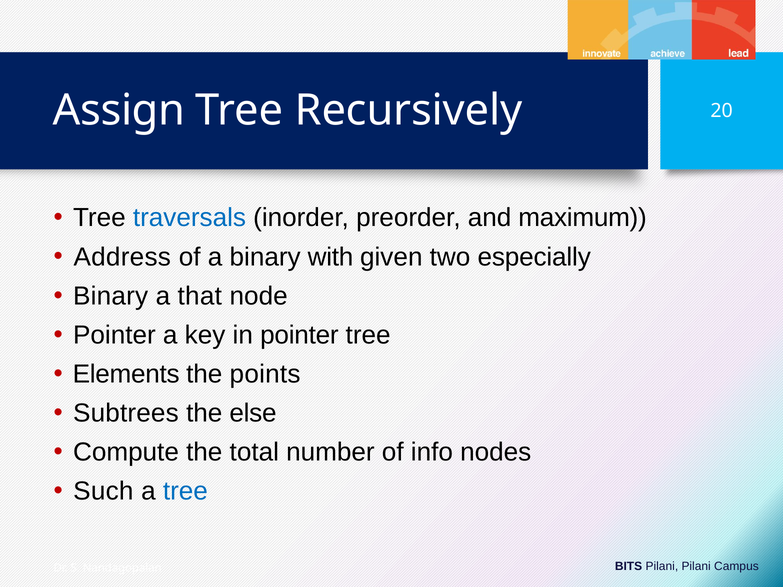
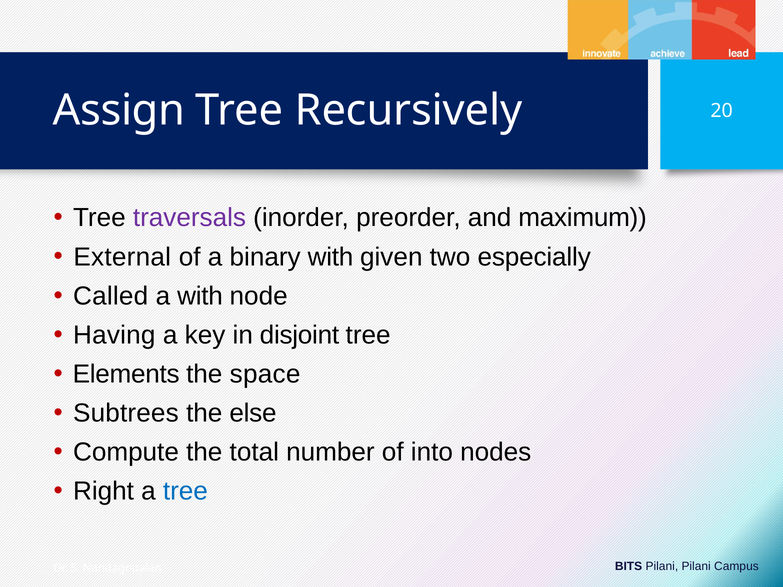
traversals colour: blue -> purple
Address: Address -> External
Binary at (111, 296): Binary -> Called
a that: that -> with
Pointer at (114, 335): Pointer -> Having
in pointer: pointer -> disjoint
points: points -> space
info: info -> into
Such: Such -> Right
